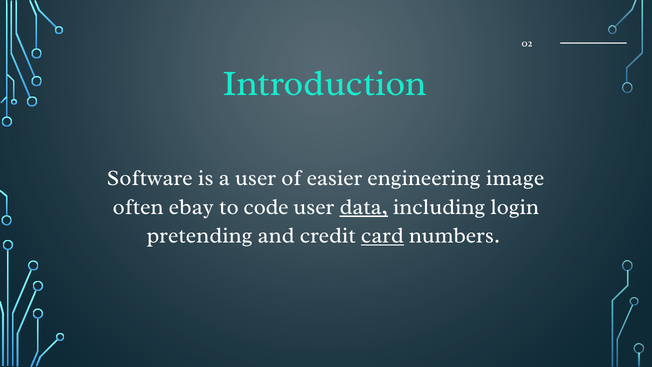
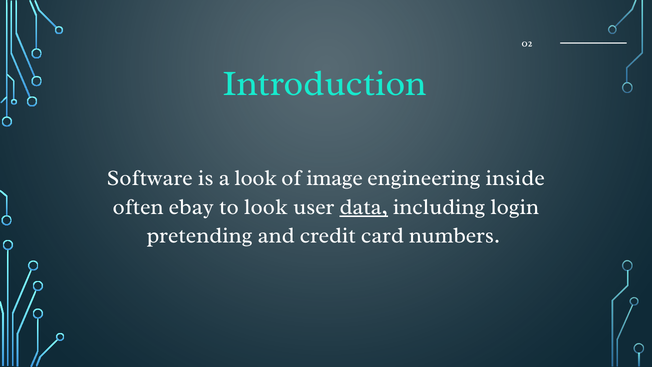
a user: user -> look
easier: easier -> image
image: image -> inside
to code: code -> look
card underline: present -> none
